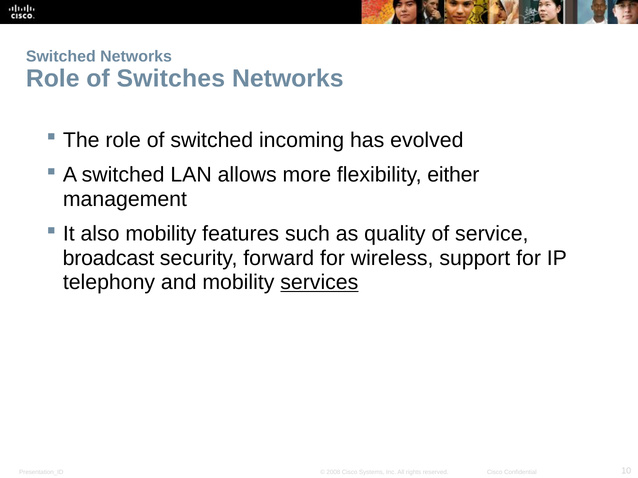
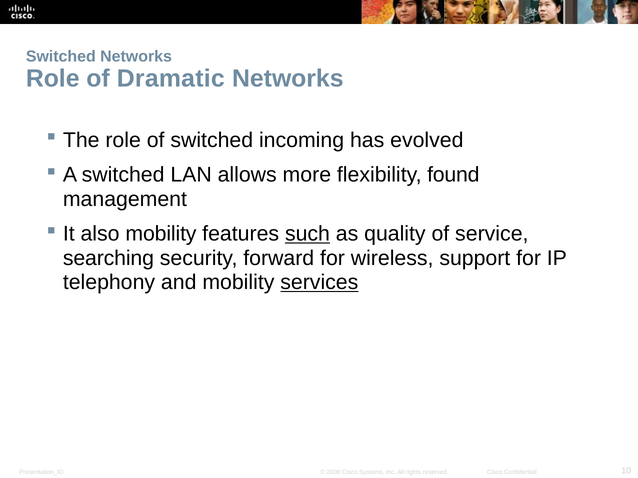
Switches: Switches -> Dramatic
either: either -> found
such underline: none -> present
broadcast: broadcast -> searching
